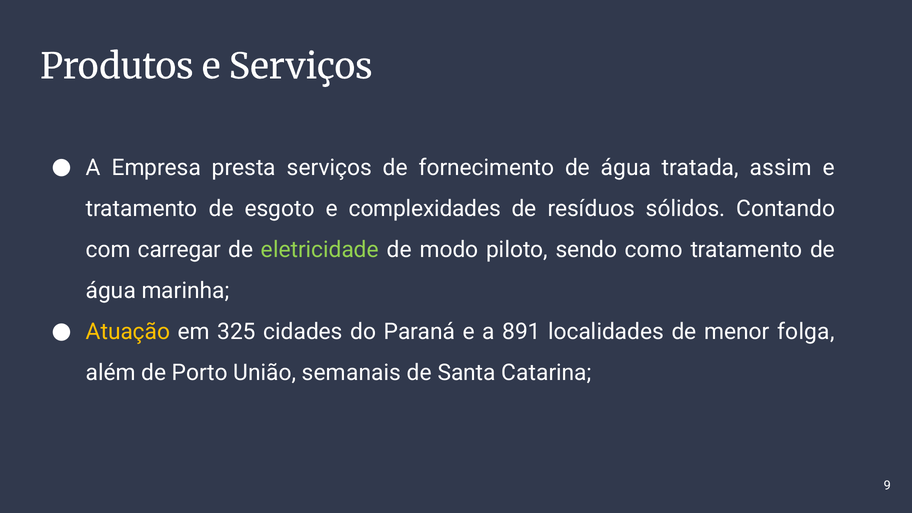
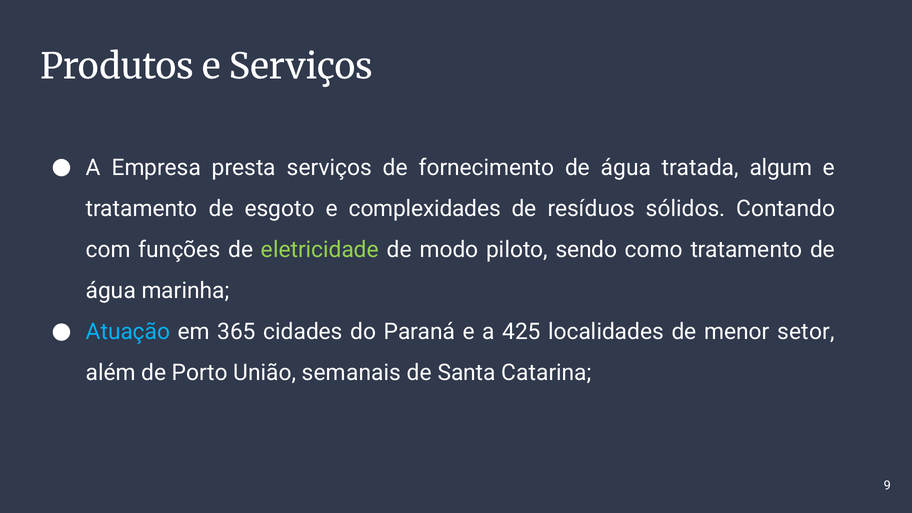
assim: assim -> algum
carregar: carregar -> funções
Atuação colour: yellow -> light blue
325: 325 -> 365
891: 891 -> 425
folga: folga -> setor
